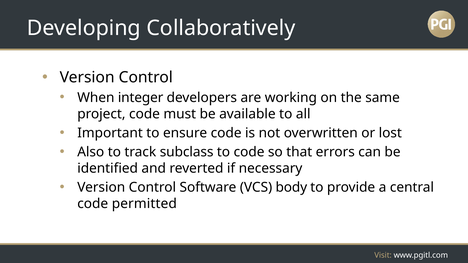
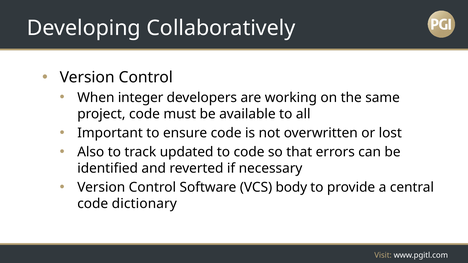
subclass: subclass -> updated
permitted: permitted -> dictionary
